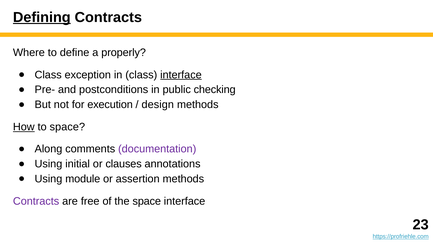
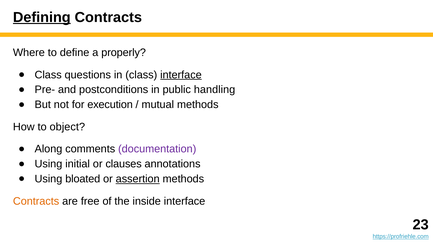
exception: exception -> questions
checking: checking -> handling
design: design -> mutual
How underline: present -> none
to space: space -> object
module: module -> bloated
assertion underline: none -> present
Contracts at (36, 201) colour: purple -> orange
the space: space -> inside
